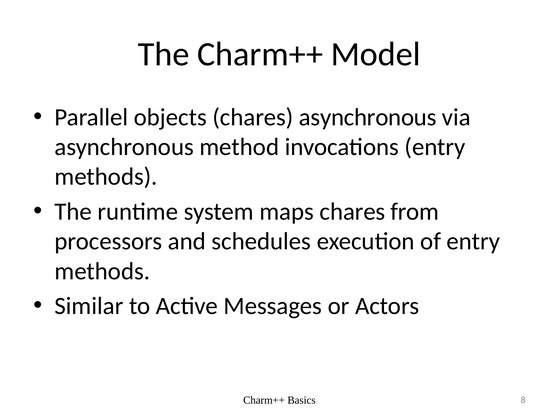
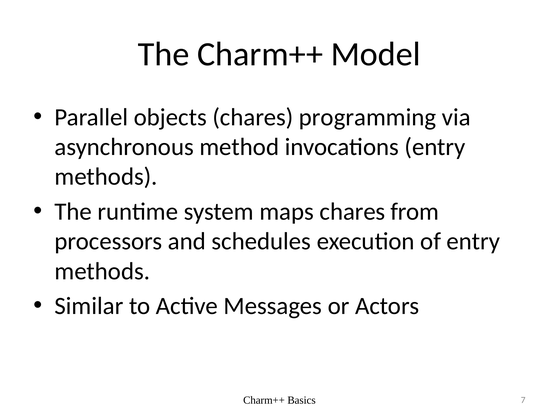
chares asynchronous: asynchronous -> programming
8: 8 -> 7
